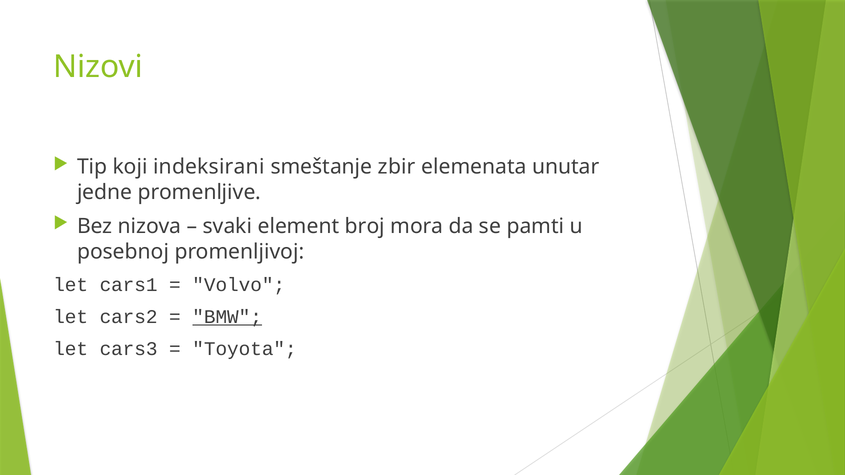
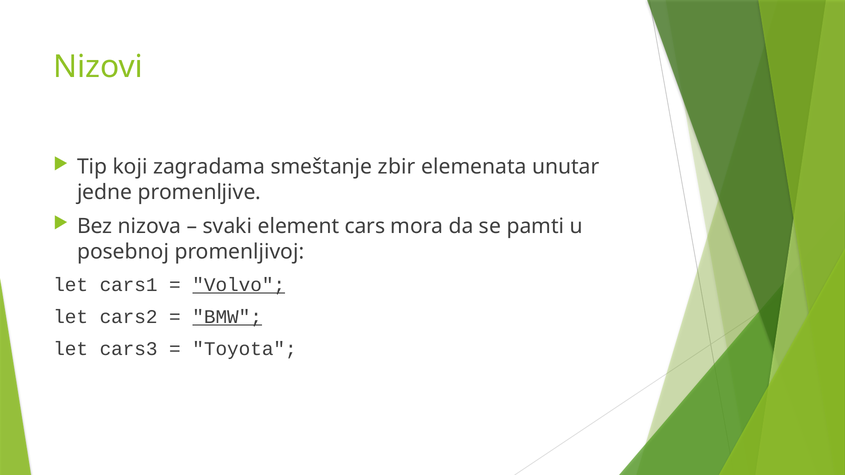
indeksirani: indeksirani -> zagradama
broj: broj -> cars
Volvo underline: none -> present
